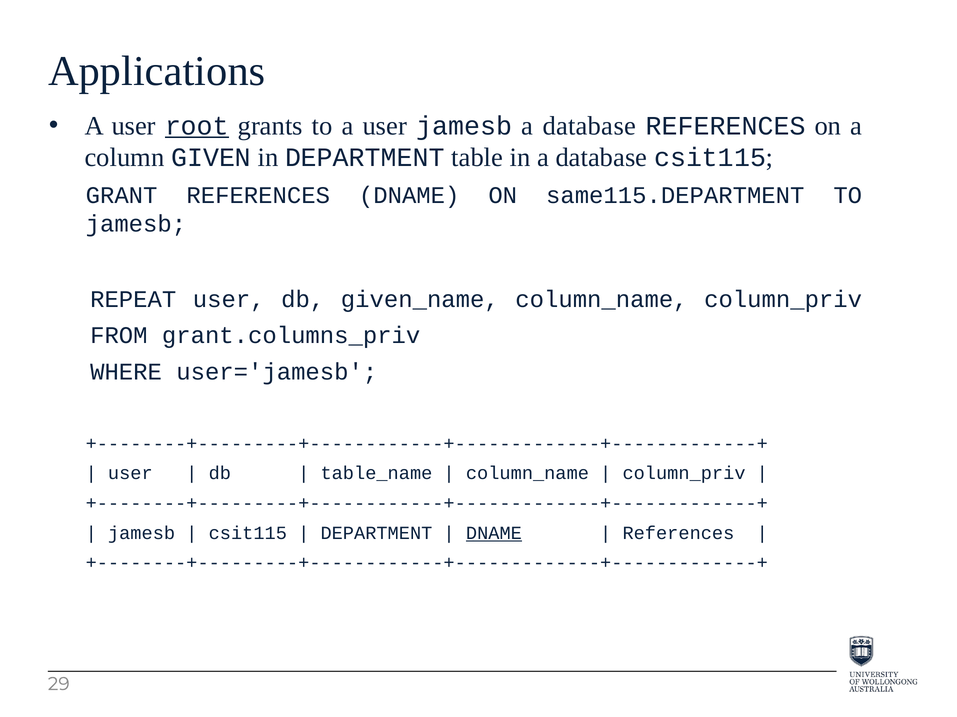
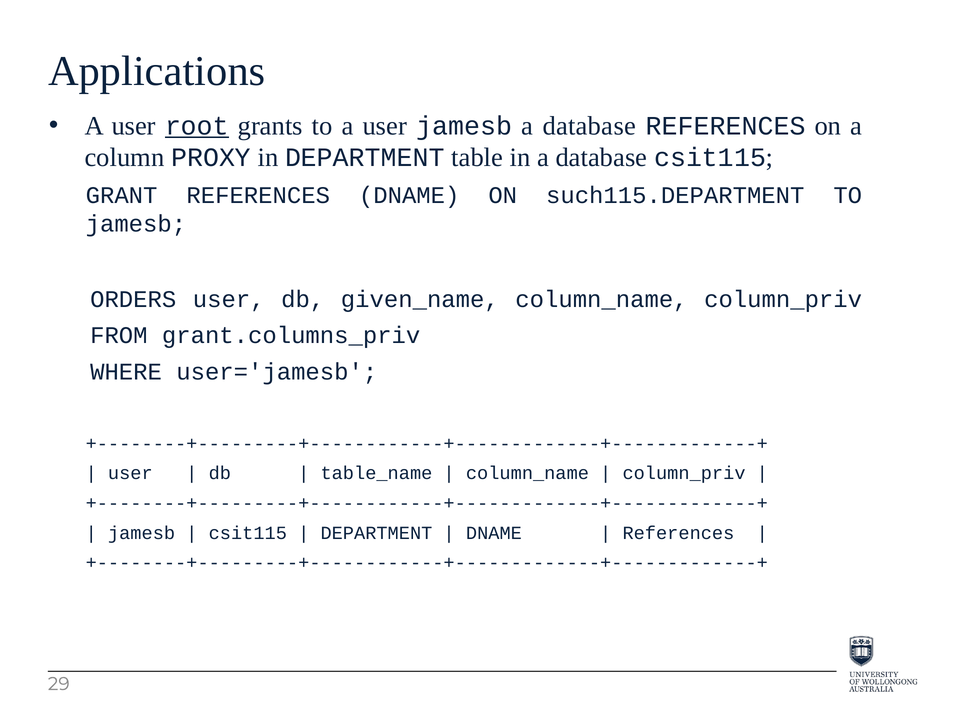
GIVEN: GIVEN -> PROXY
same115.DEPARTMENT: same115.DEPARTMENT -> such115.DEPARTMENT
REPEAT: REPEAT -> ORDERS
DNAME at (494, 533) underline: present -> none
